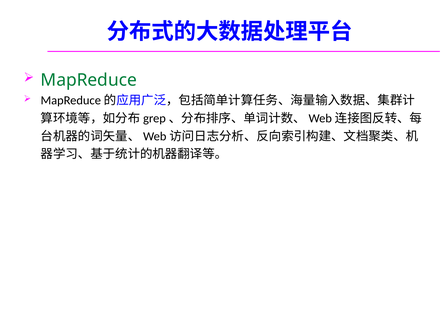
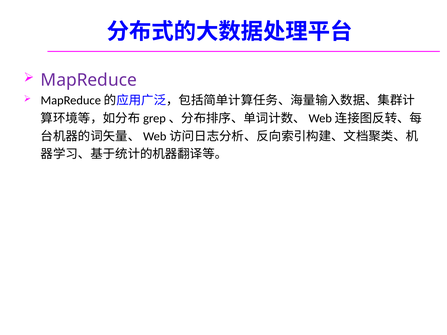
MapReduce colour: green -> purple
